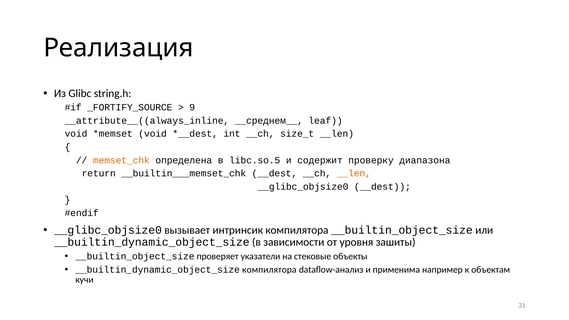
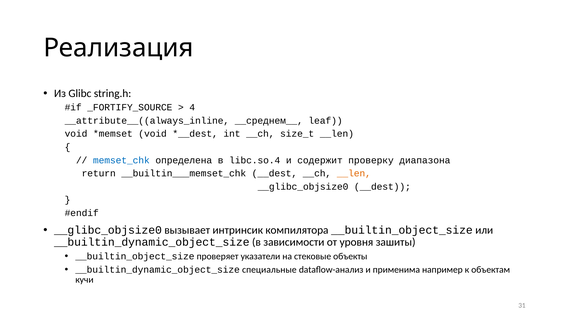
9: 9 -> 4
memset_chk colour: orange -> blue
libc.so.5: libc.so.5 -> libc.so.4
__builtin_dynamic_object_size компилятора: компилятора -> специальные
